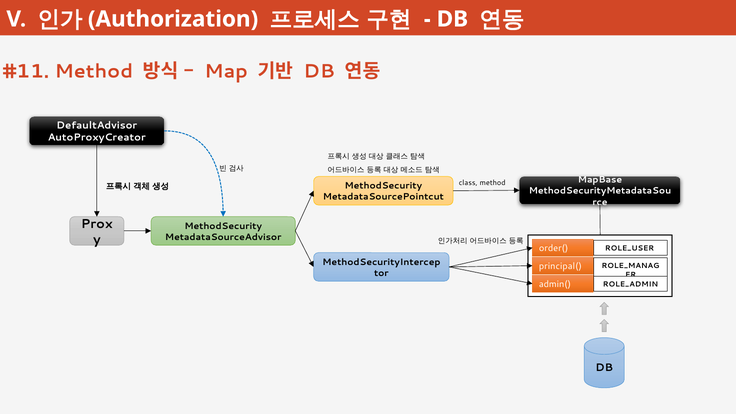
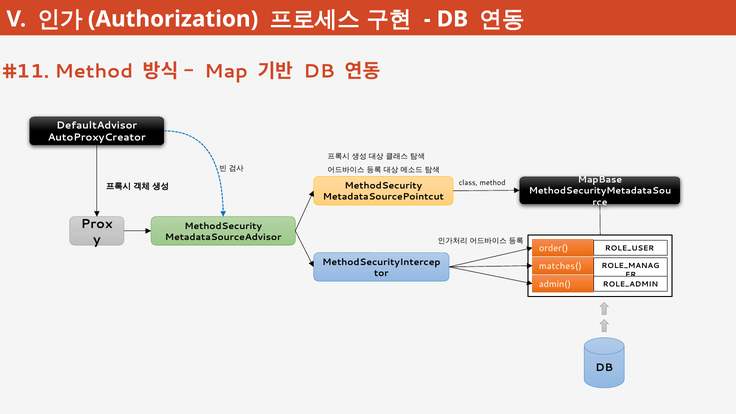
principal(: principal( -> matches(
